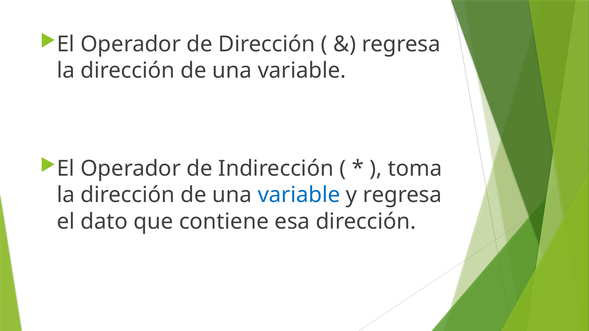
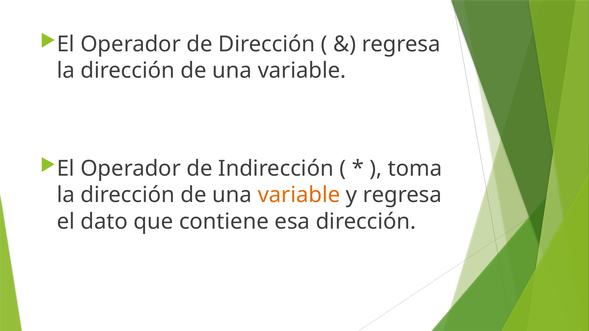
variable at (299, 195) colour: blue -> orange
